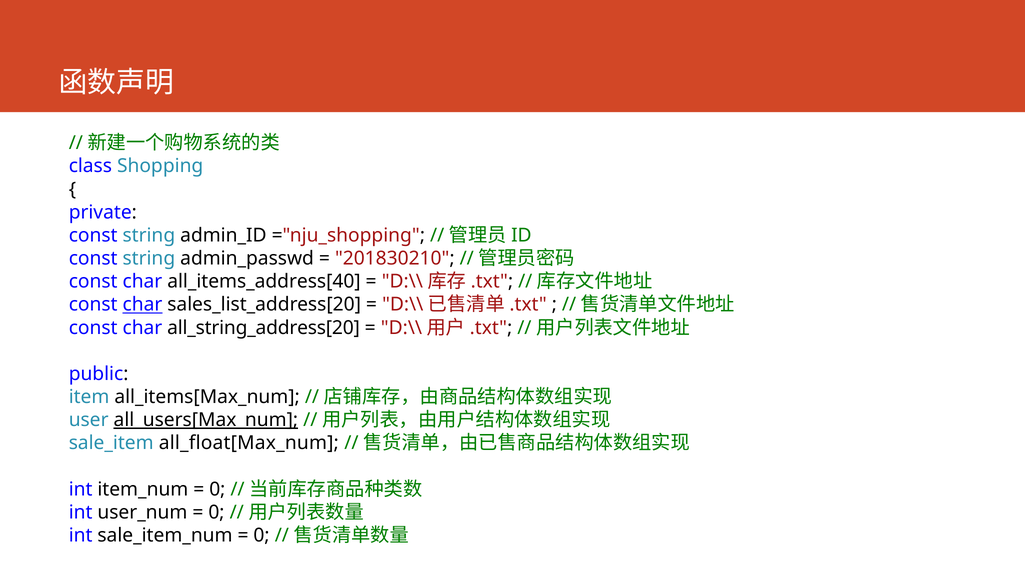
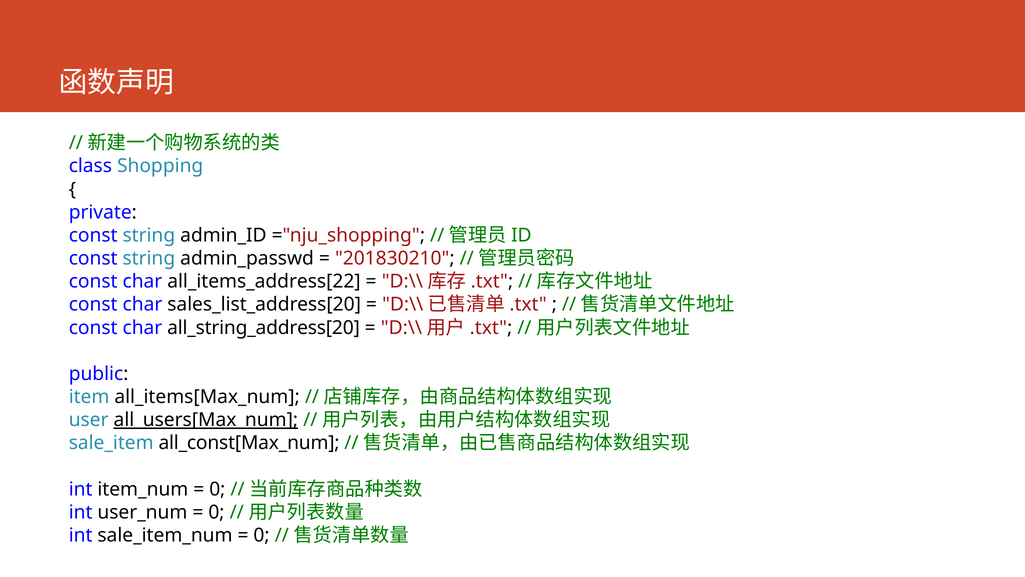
all_items_address[40: all_items_address[40 -> all_items_address[22
char at (142, 304) underline: present -> none
all_float[Max_num: all_float[Max_num -> all_const[Max_num
